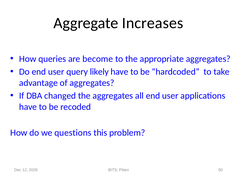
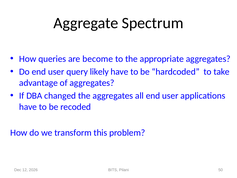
Increases: Increases -> Spectrum
questions: questions -> transform
